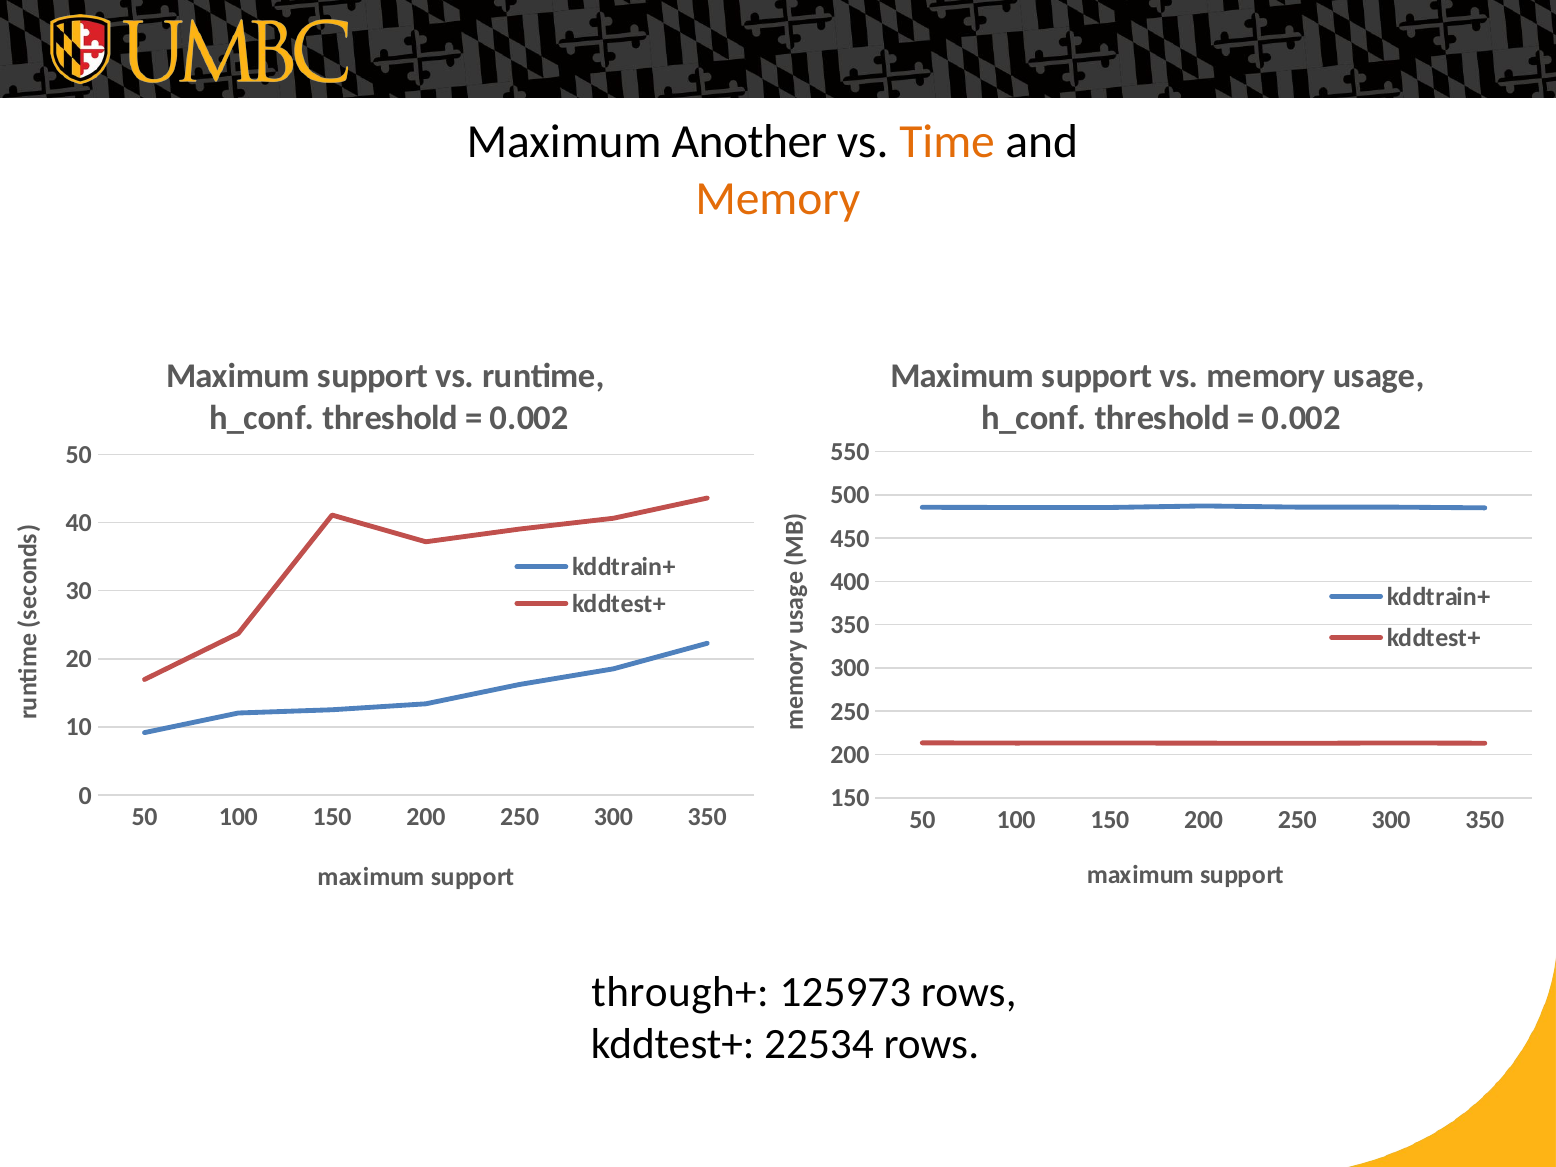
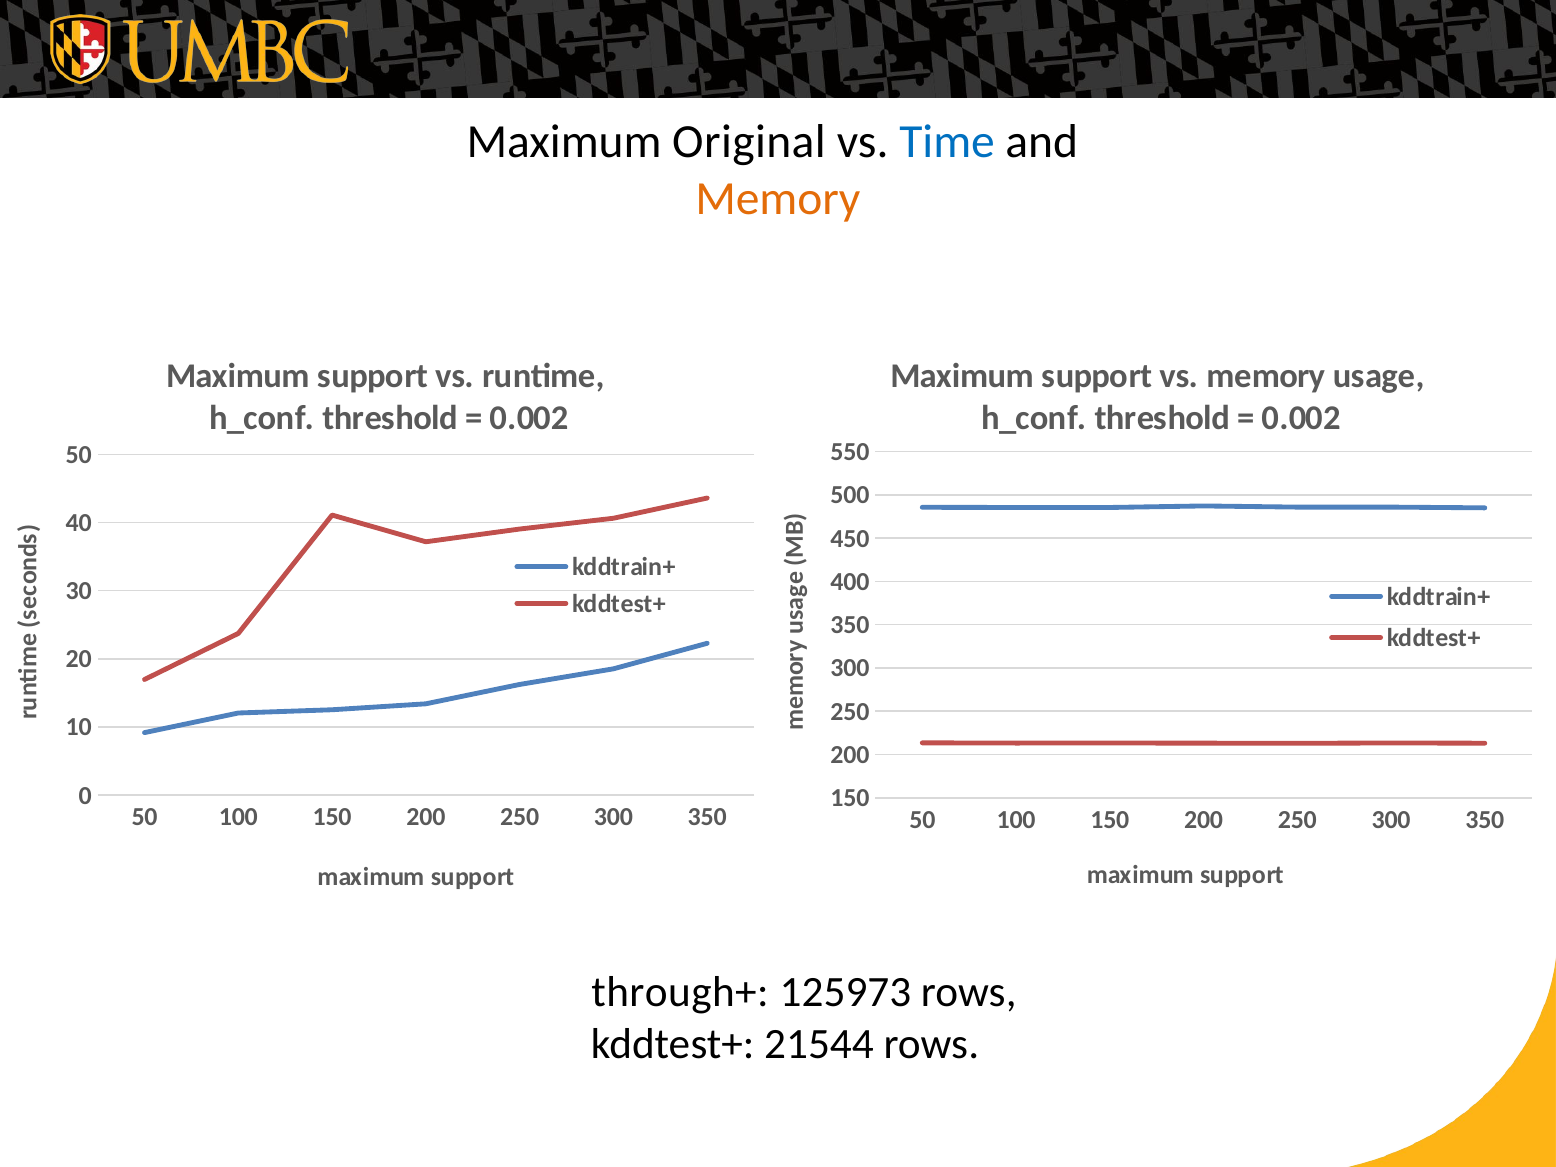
Another: Another -> Original
Time colour: orange -> blue
22534: 22534 -> 21544
